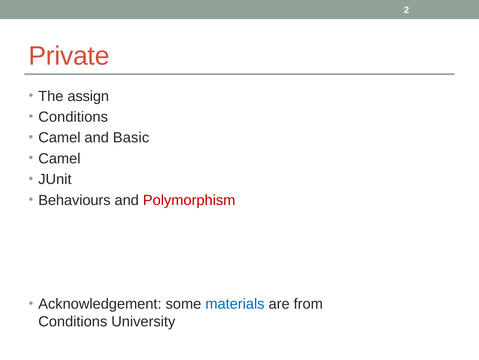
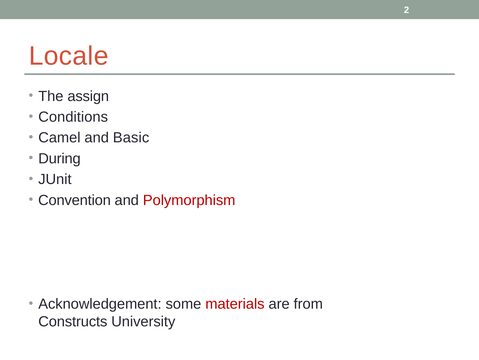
Private: Private -> Locale
Camel at (59, 158): Camel -> During
Behaviours: Behaviours -> Convention
materials colour: blue -> red
Conditions at (73, 321): Conditions -> Constructs
